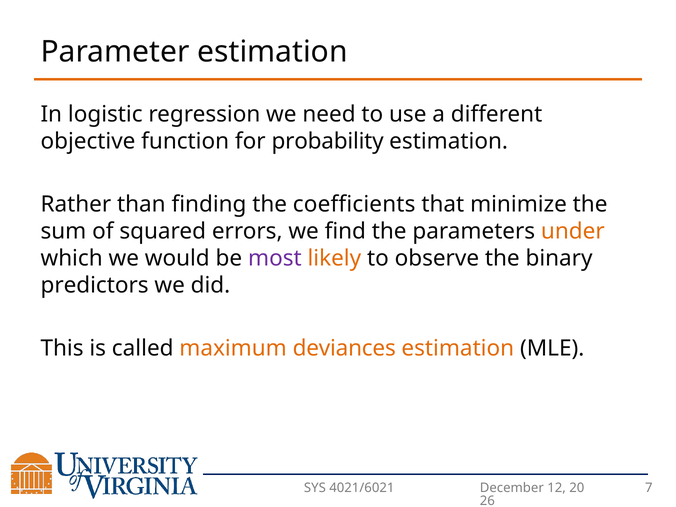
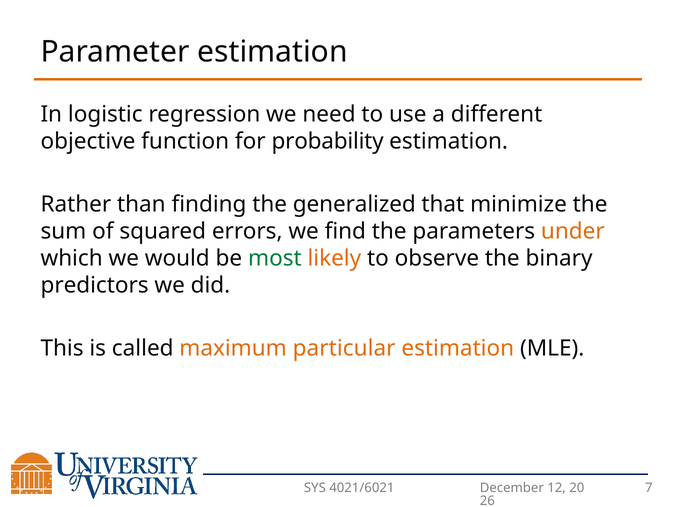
coefficients: coefficients -> generalized
most colour: purple -> green
deviances: deviances -> particular
